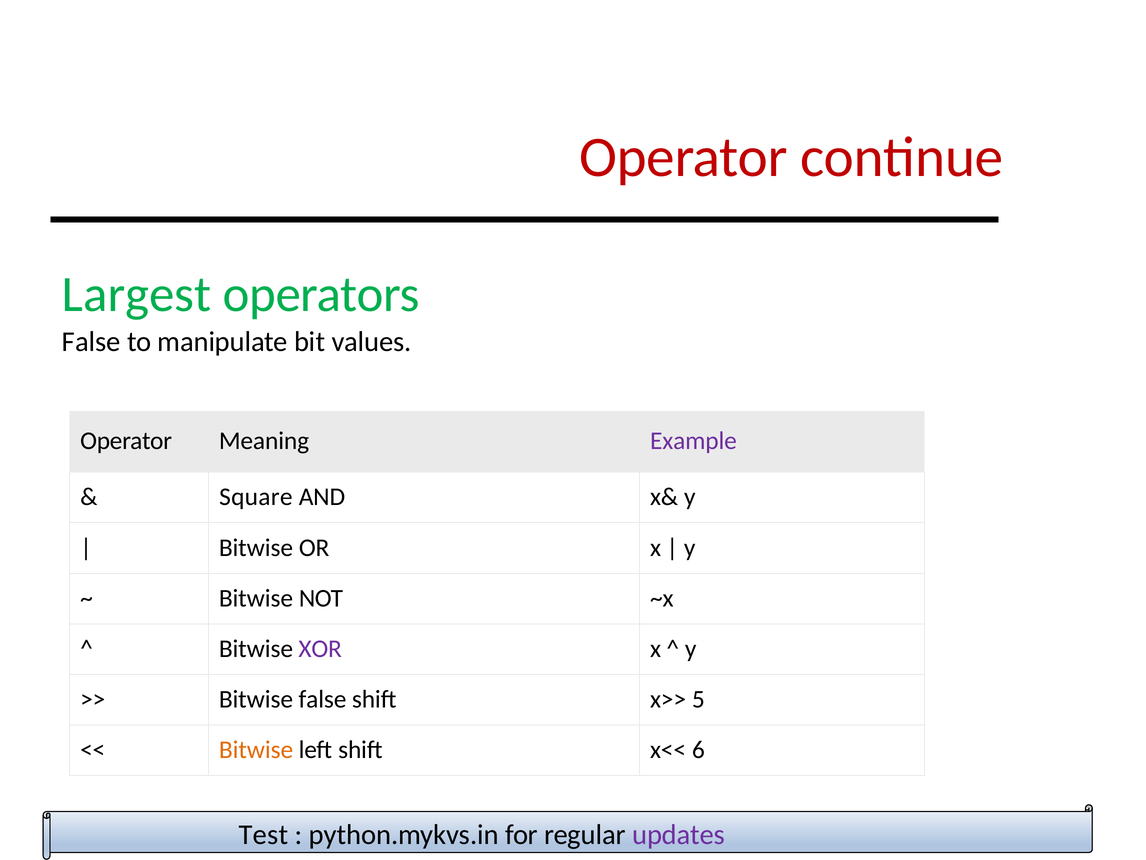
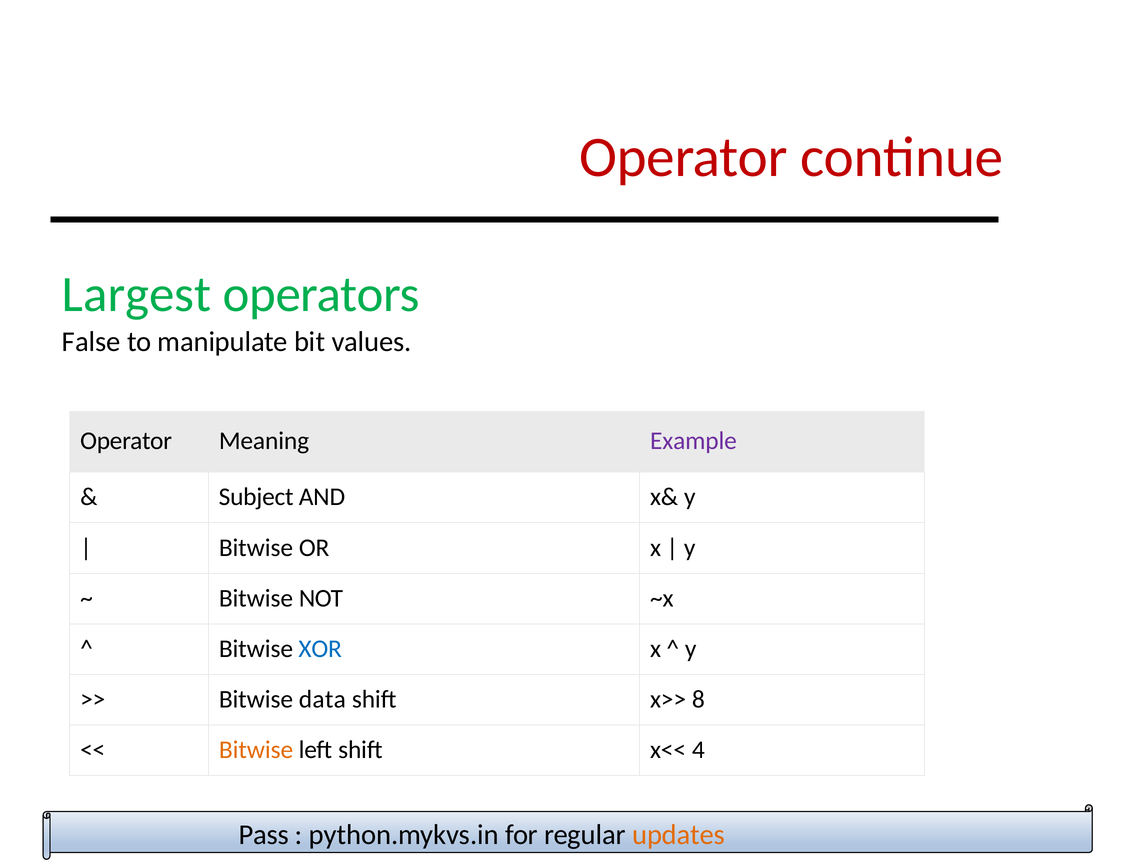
Square: Square -> Subject
XOR colour: purple -> blue
Bitwise false: false -> data
5: 5 -> 8
6: 6 -> 4
Test: Test -> Pass
updates colour: purple -> orange
